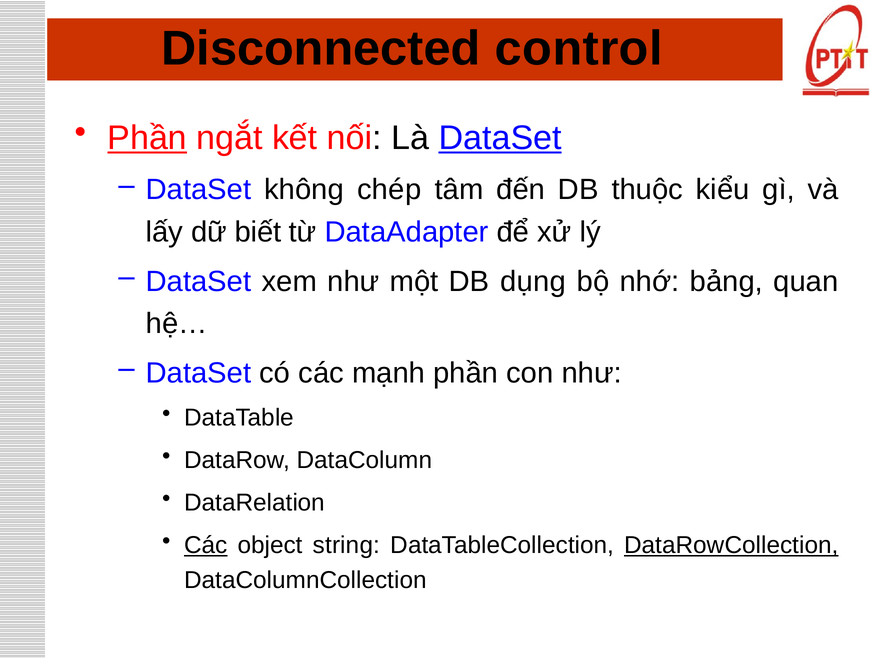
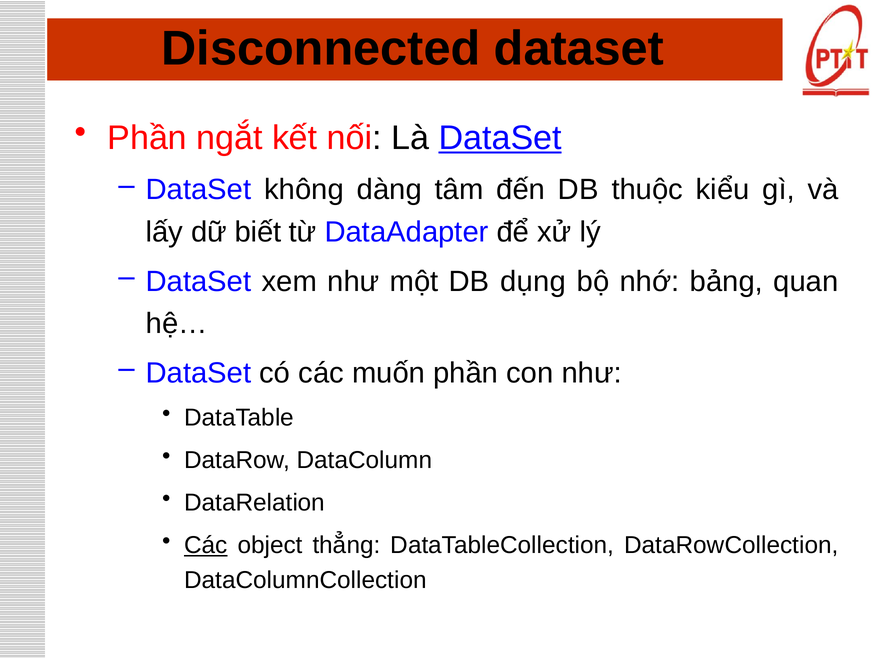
Disconnected control: control -> dataset
Phần at (147, 138) underline: present -> none
chép: chép -> dàng
mạnh: mạnh -> muốn
string: string -> thẳng
DataRowCollection underline: present -> none
